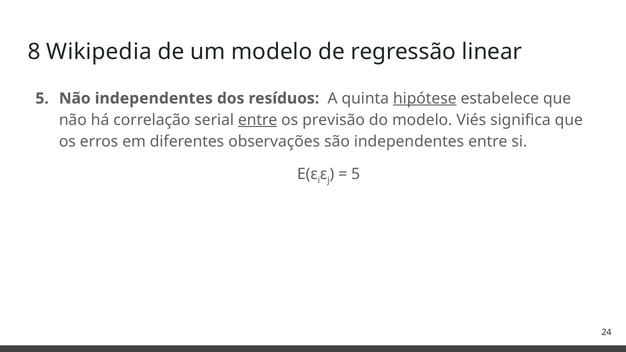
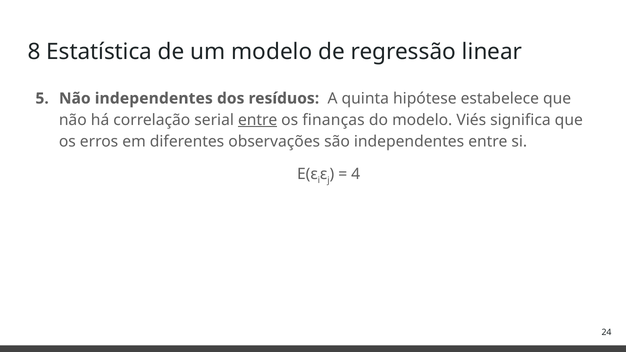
Wikipedia: Wikipedia -> Estatística
hipótese underline: present -> none
previsão: previsão -> finanças
5 at (356, 174): 5 -> 4
